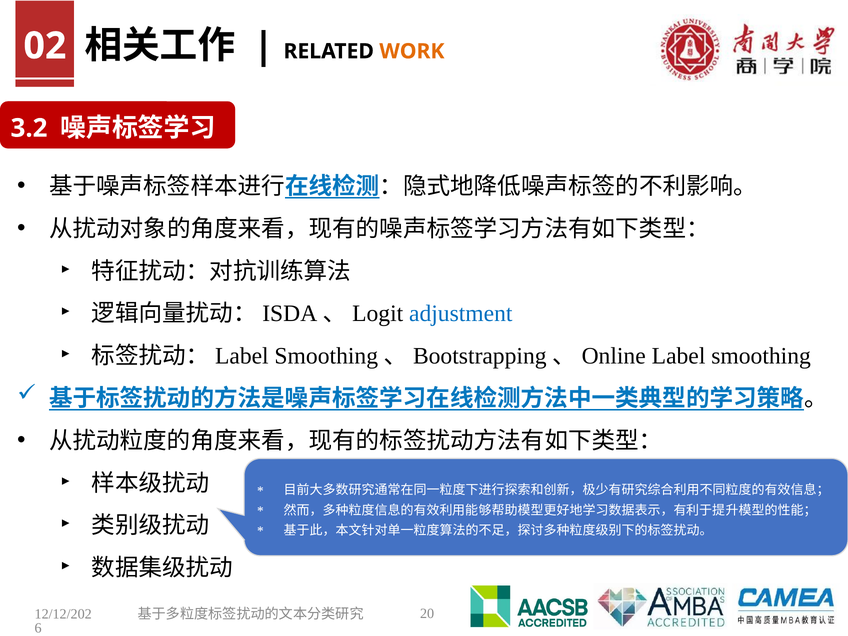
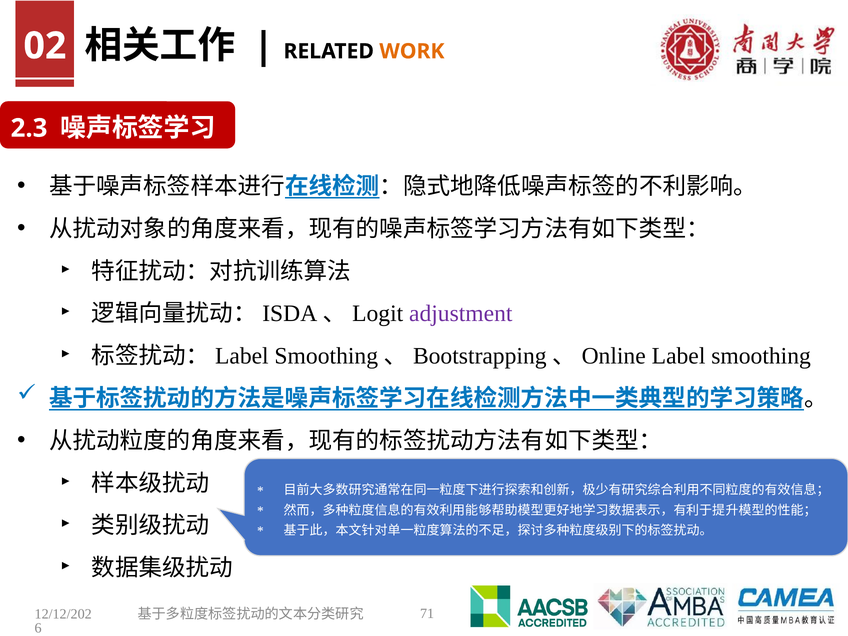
3.2: 3.2 -> 2.3
adjustment colour: blue -> purple
20: 20 -> 71
